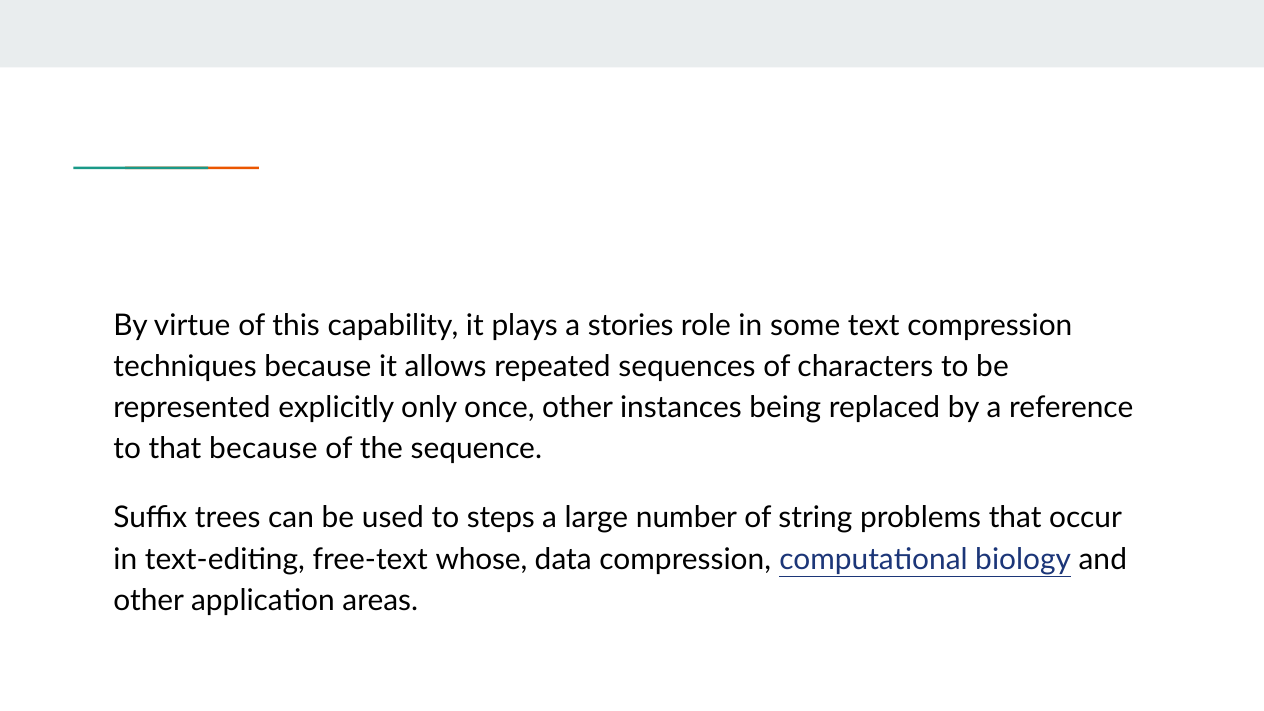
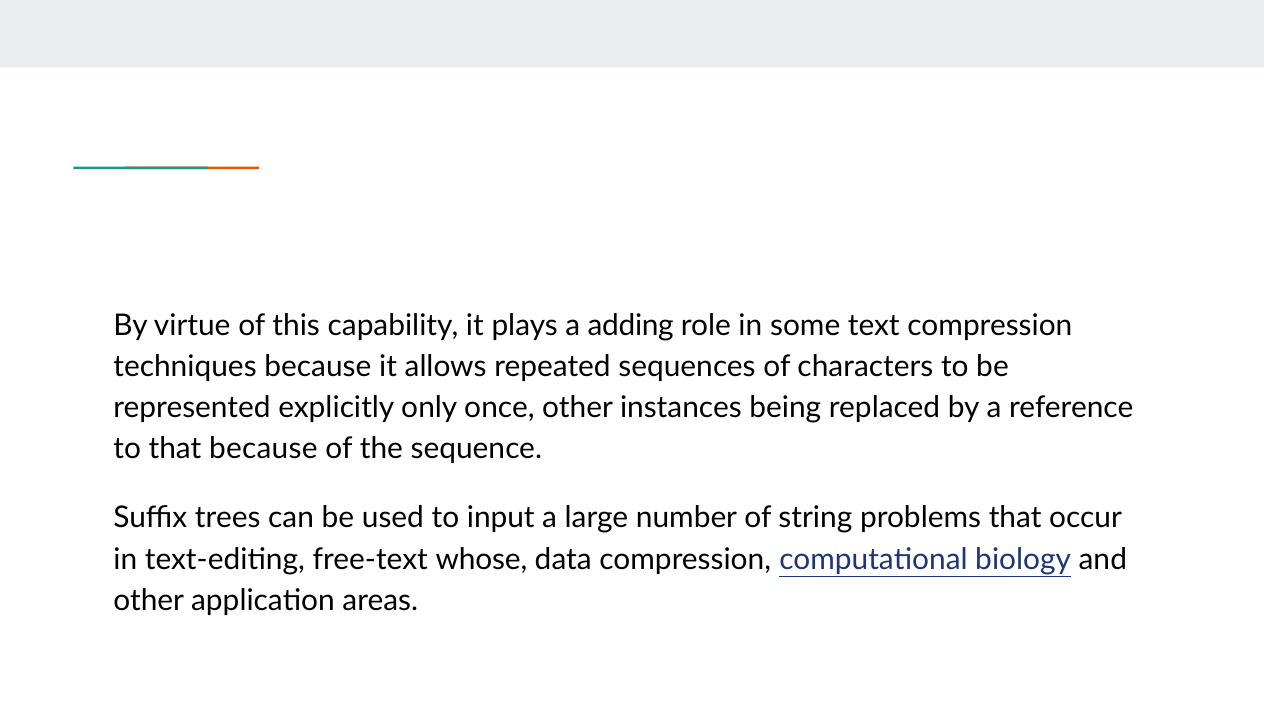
stories: stories -> adding
steps: steps -> input
